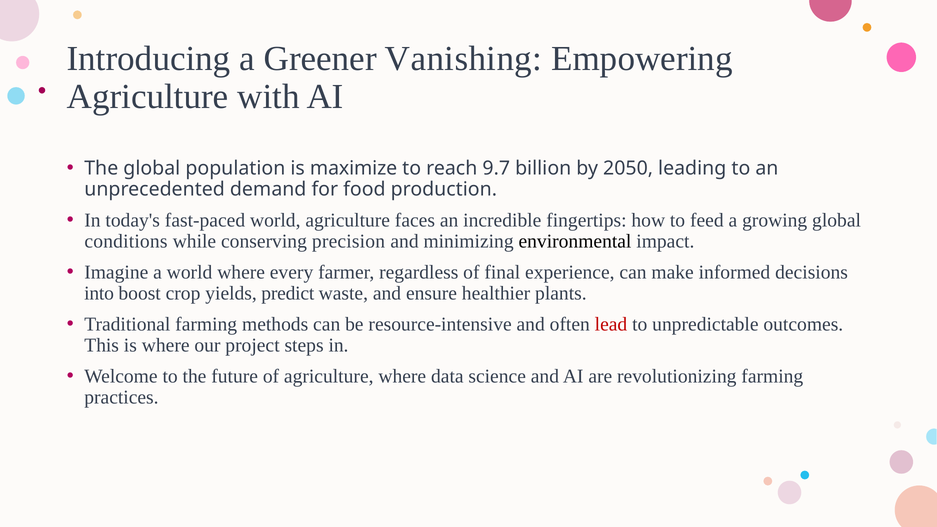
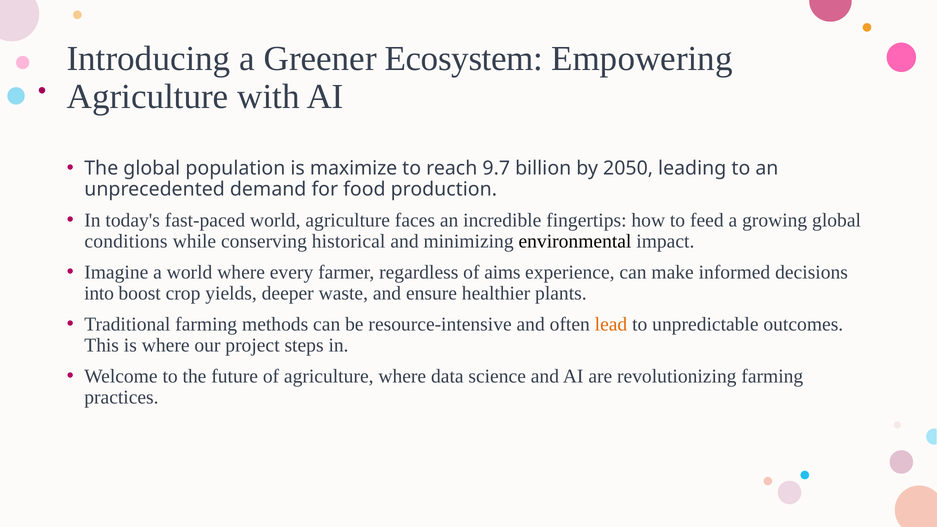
Vanishing: Vanishing -> Ecosystem
precision: precision -> historical
final: final -> aims
predict: predict -> deeper
lead colour: red -> orange
